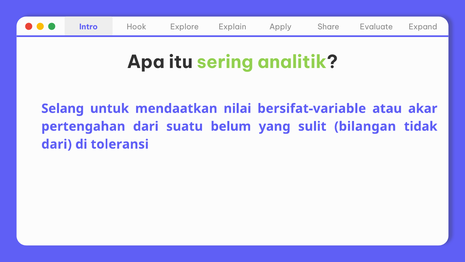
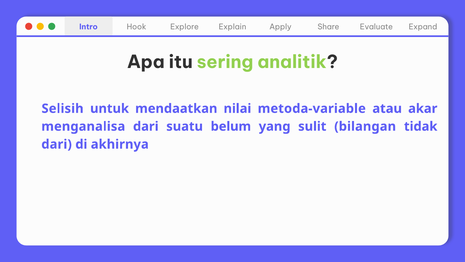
Selang: Selang -> Selisih
bersifat-variable: bersifat-variable -> metoda-variable
pertengahan: pertengahan -> menganalisa
toleransi: toleransi -> akhirnya
